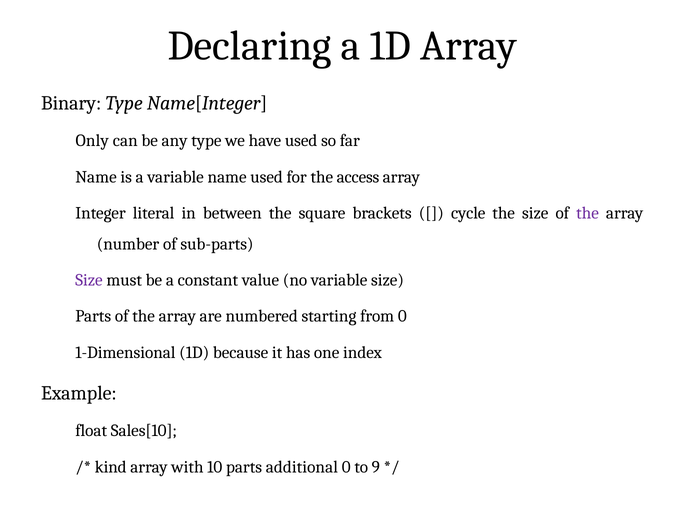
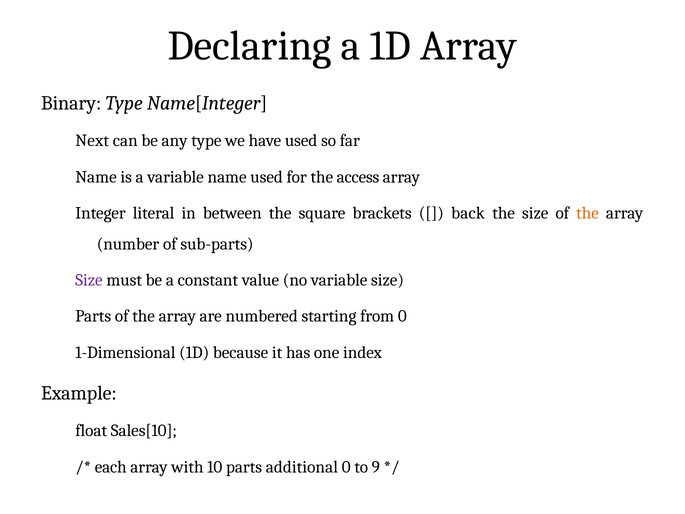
Only: Only -> Next
cycle: cycle -> back
the at (588, 213) colour: purple -> orange
kind: kind -> each
